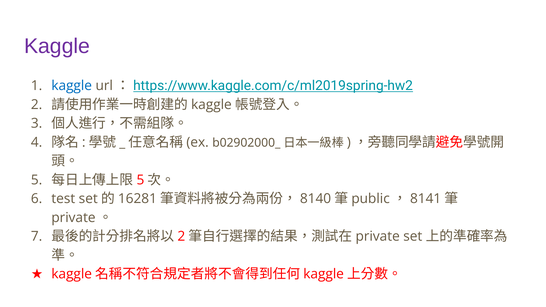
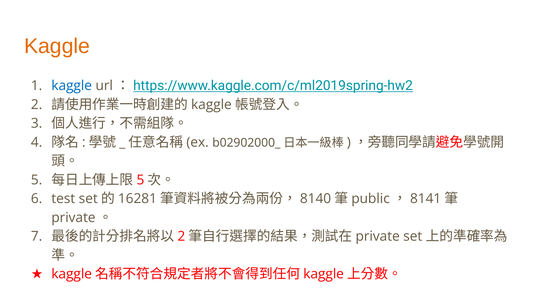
Kaggle at (57, 46) colour: purple -> orange
